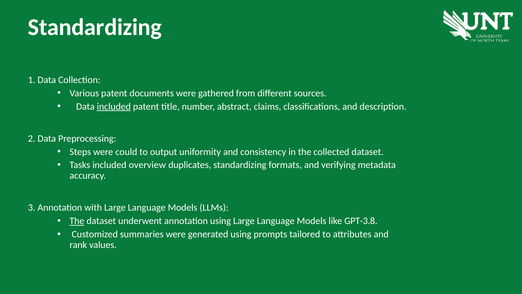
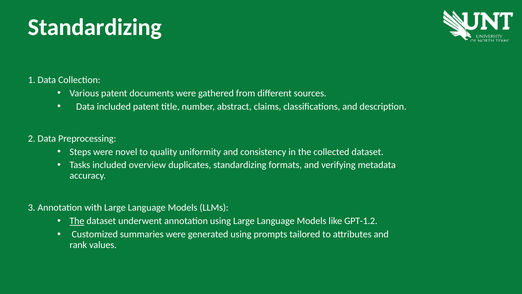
included at (114, 106) underline: present -> none
could: could -> novel
output: output -> quality
GPT-3.8: GPT-3.8 -> GPT-1.2
